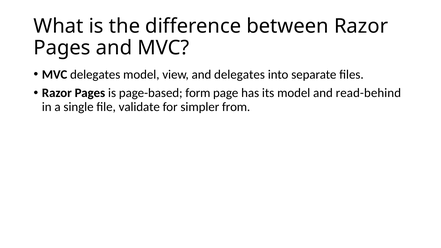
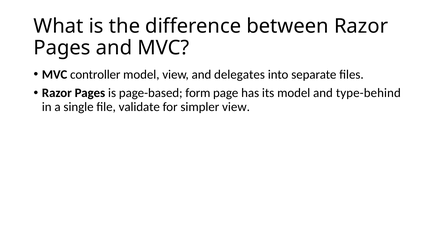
MVC delegates: delegates -> controller
read-behind: read-behind -> type-behind
simpler from: from -> view
